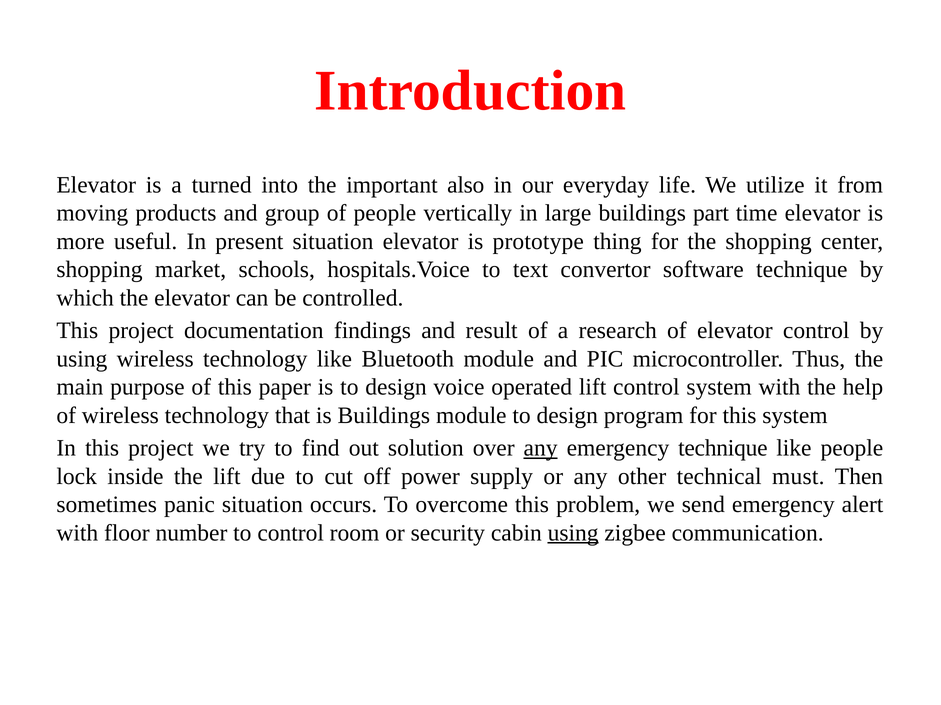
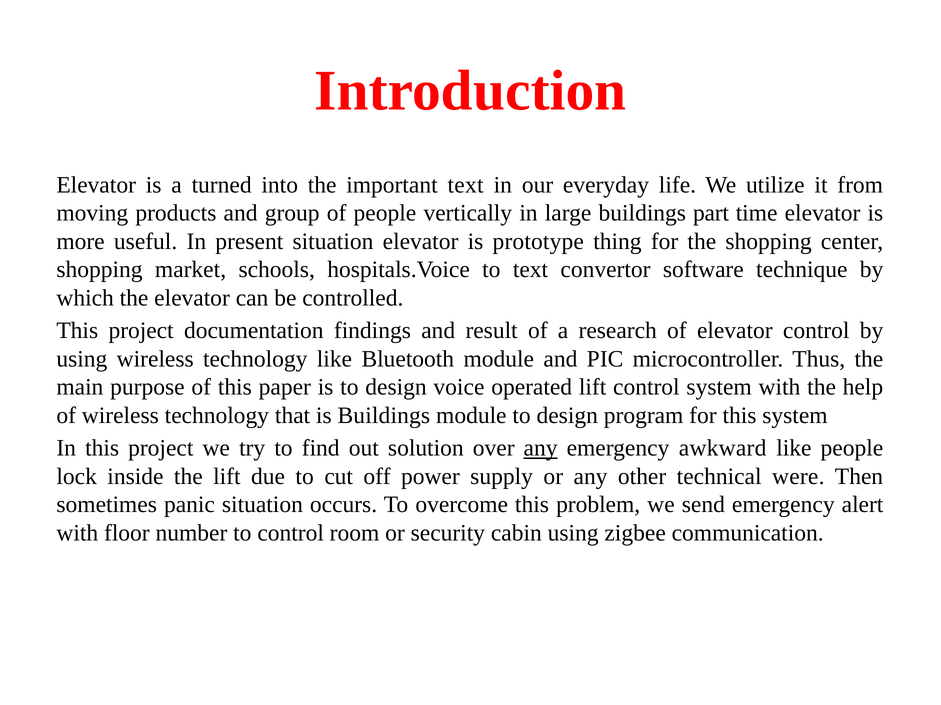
important also: also -> text
emergency technique: technique -> awkward
must: must -> were
using at (573, 533) underline: present -> none
